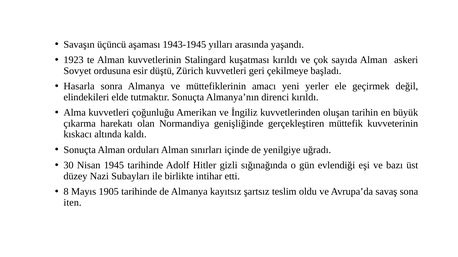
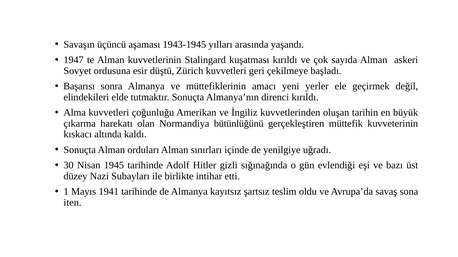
1923: 1923 -> 1947
Hasarla: Hasarla -> Başarısı
genişliğinde: genişliğinde -> bütünlüğünü
8: 8 -> 1
1905: 1905 -> 1941
